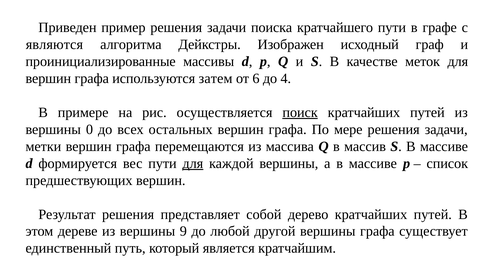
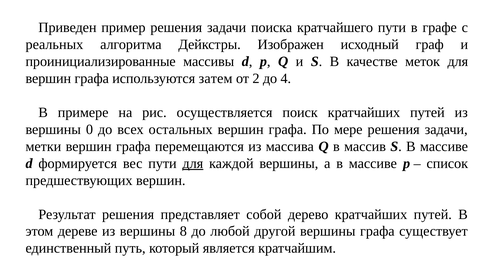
являются: являются -> реальных
6: 6 -> 2
поиск underline: present -> none
9: 9 -> 8
